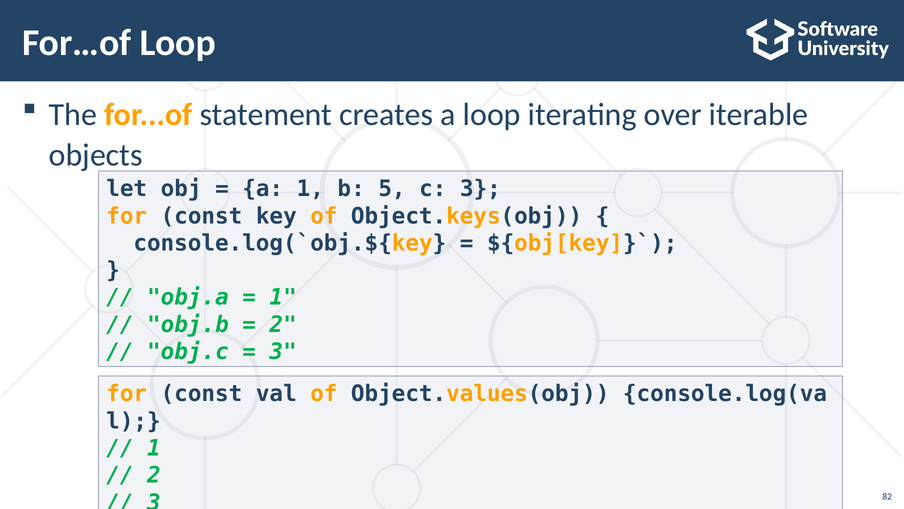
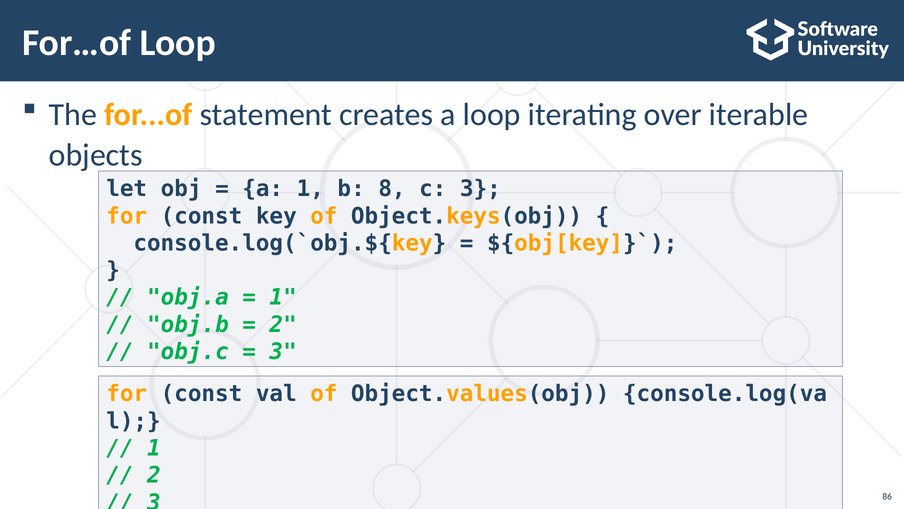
5: 5 -> 8
82: 82 -> 86
